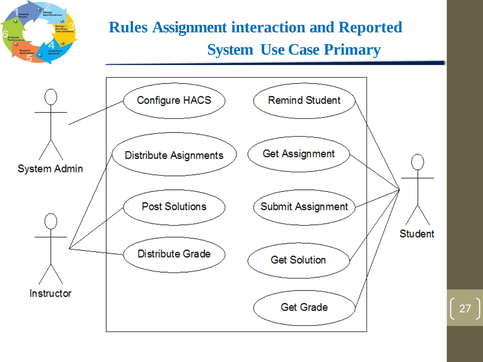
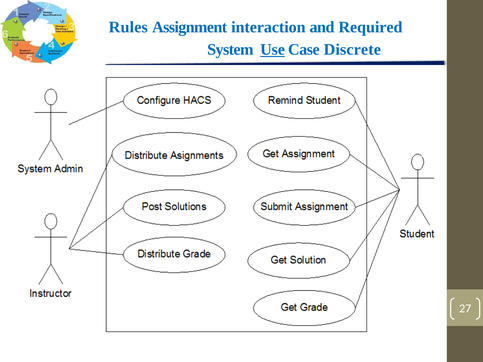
Reported: Reported -> Required
Use underline: none -> present
Primary: Primary -> Discrete
